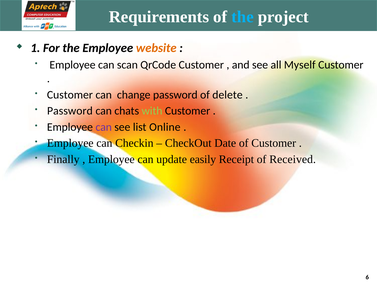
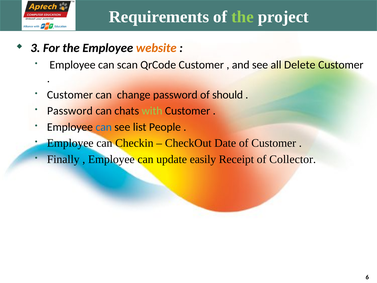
the at (243, 17) colour: light blue -> light green
1: 1 -> 3
Myself: Myself -> Delete
delete: delete -> should
can at (104, 127) colour: purple -> blue
Online: Online -> People
Received: Received -> Collector
